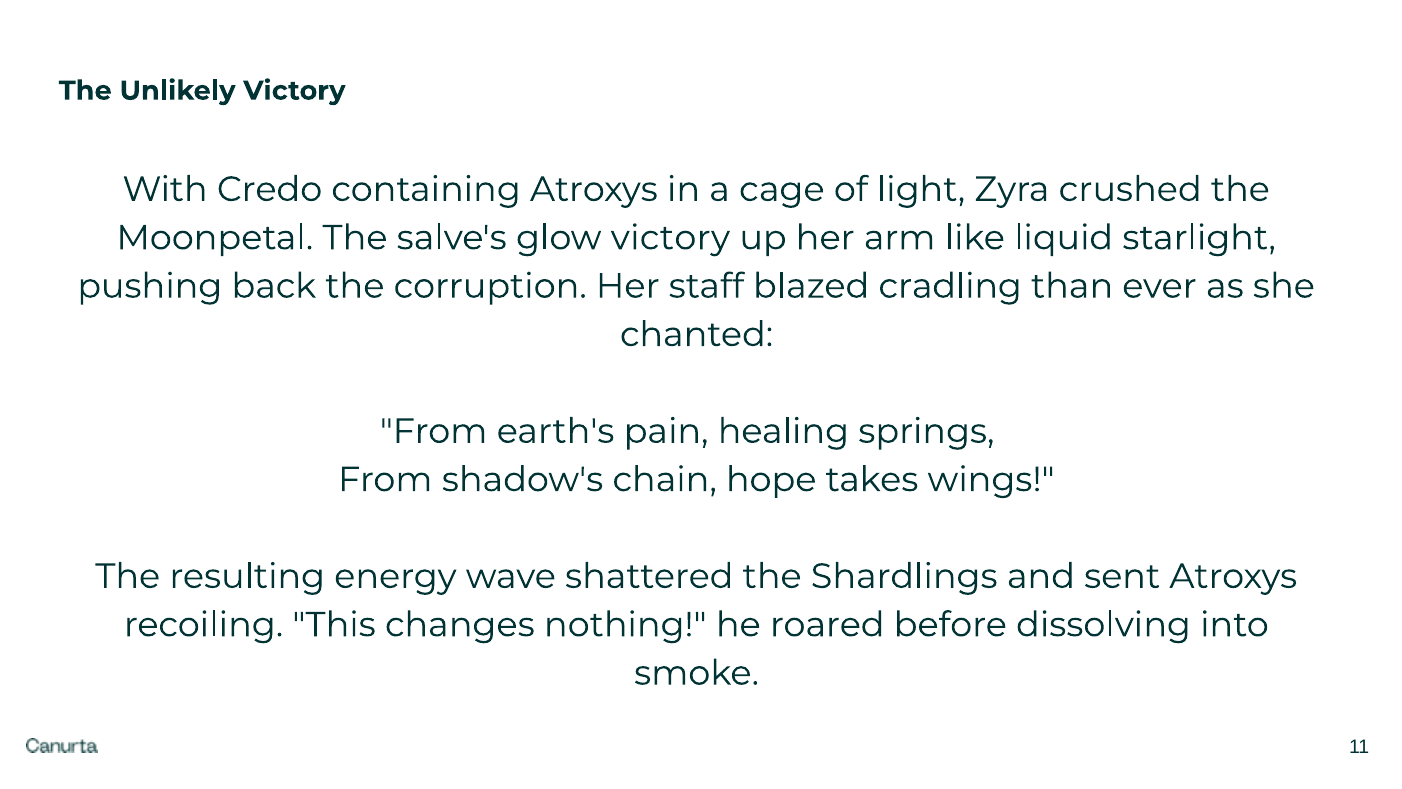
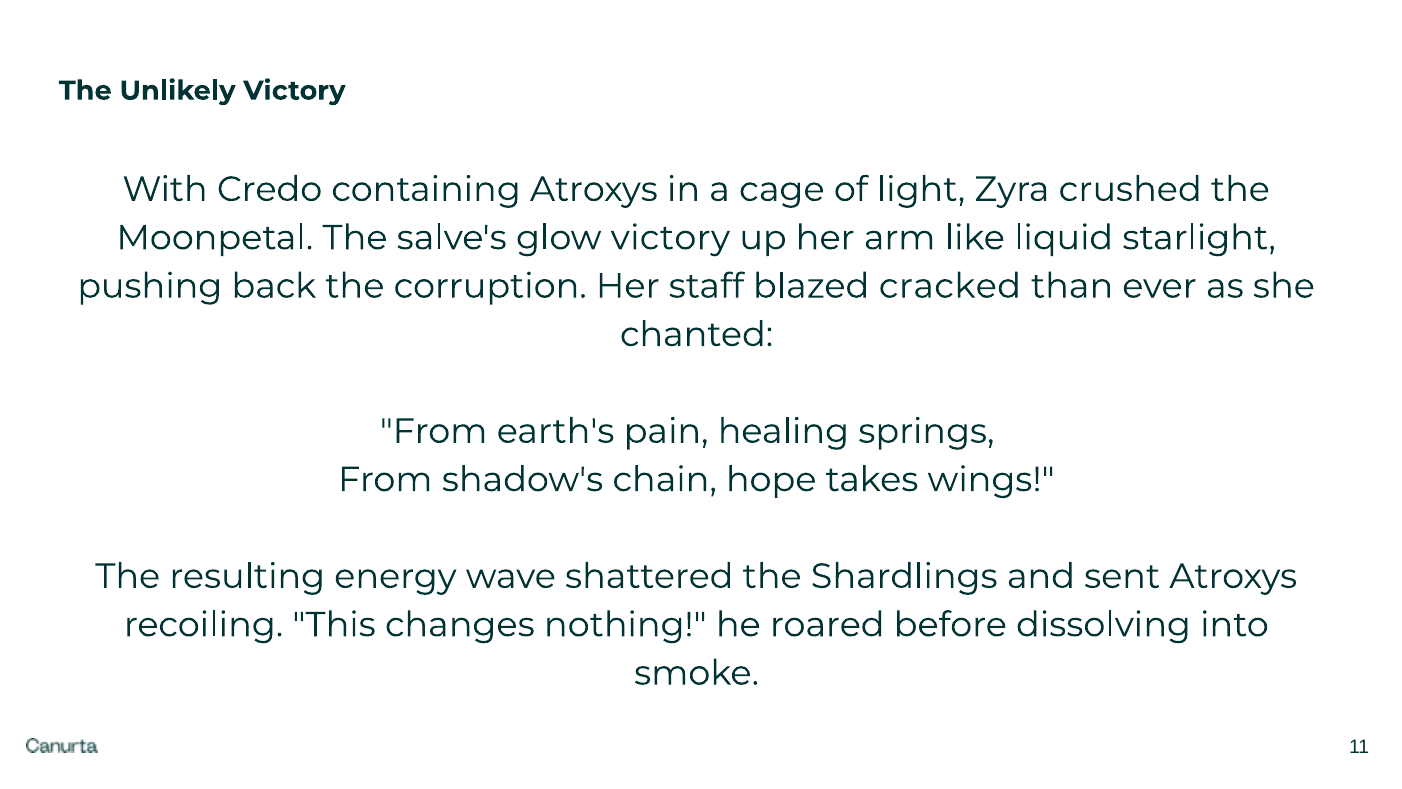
cradling: cradling -> cracked
